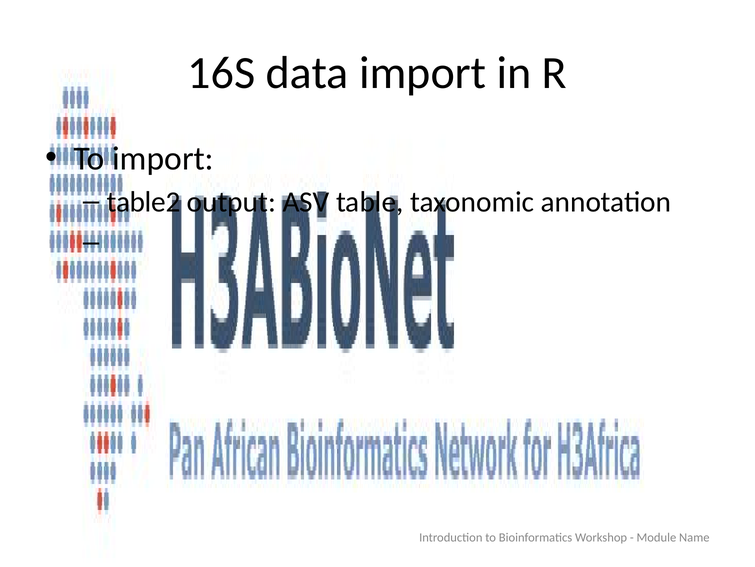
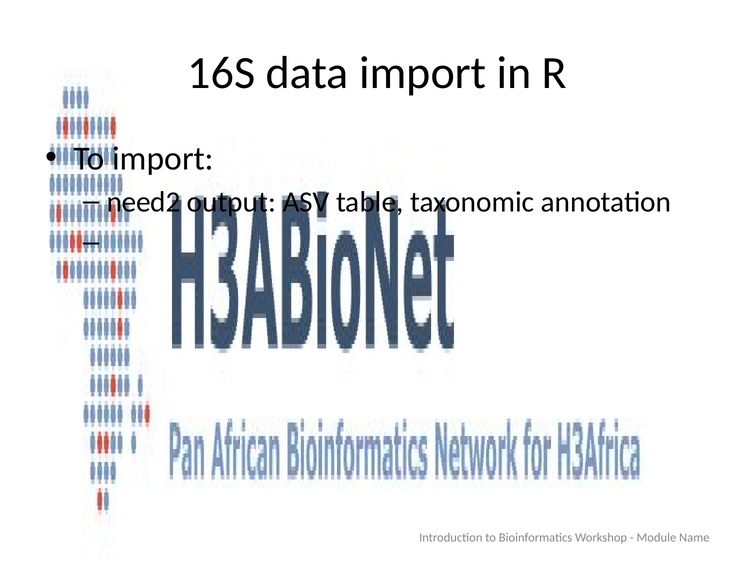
table2: table2 -> need2
